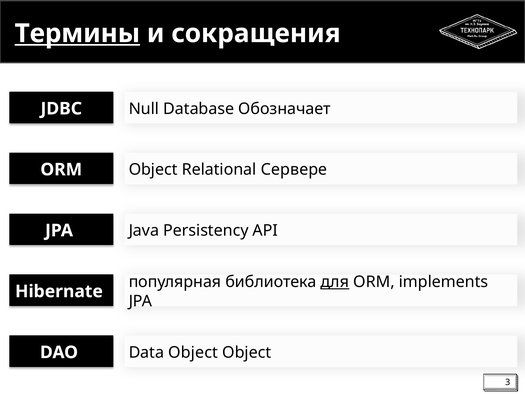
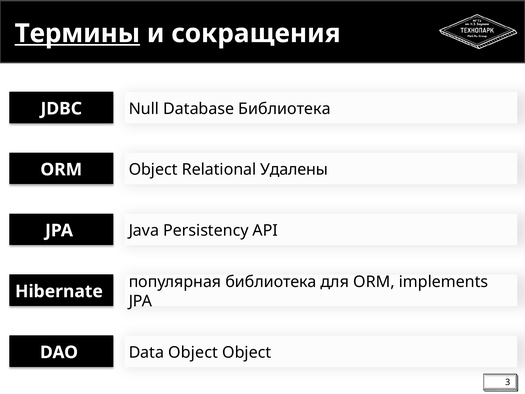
Database Обозначает: Обозначает -> Библиотека
Сервере: Сервере -> Удалены
для underline: present -> none
